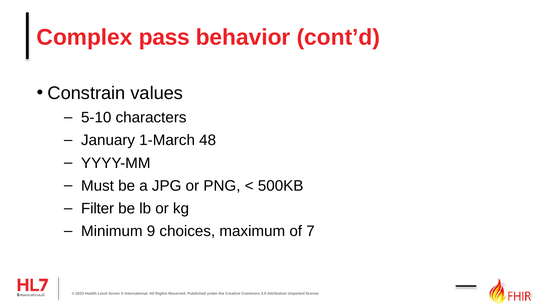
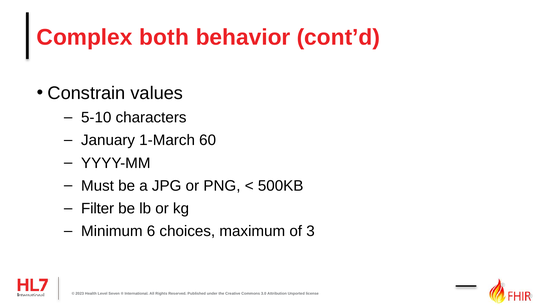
pass: pass -> both
48: 48 -> 60
9: 9 -> 6
7: 7 -> 3
